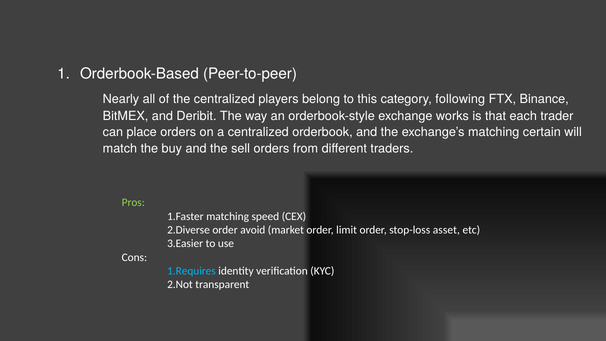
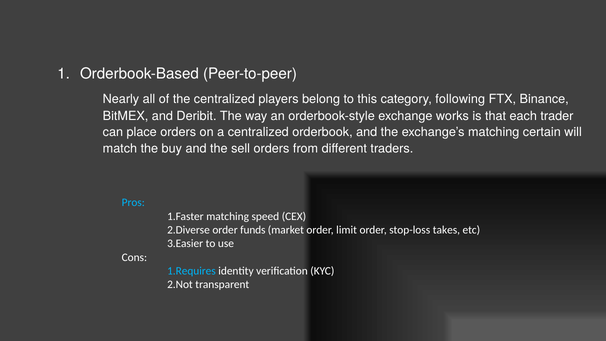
Pros colour: light green -> light blue
avoid: avoid -> funds
asset: asset -> takes
